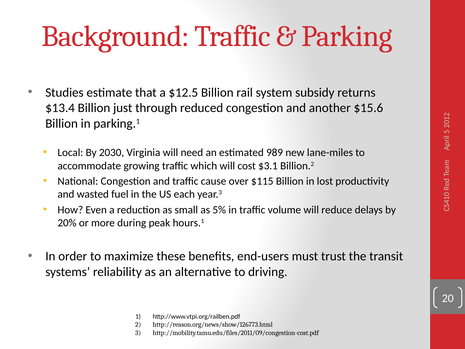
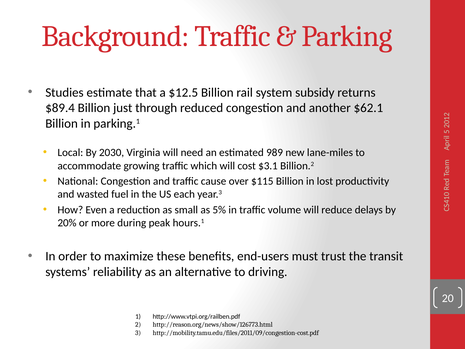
$13.4: $13.4 -> $89.4
$15.6: $15.6 -> $62.1
